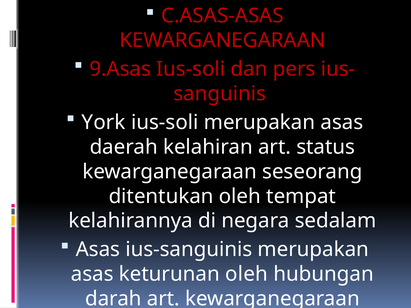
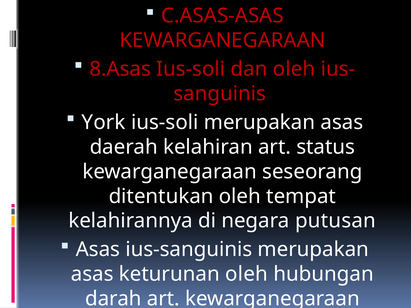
9.Asas: 9.Asas -> 8.Asas
dan pers: pers -> oleh
sedalam: sedalam -> putusan
